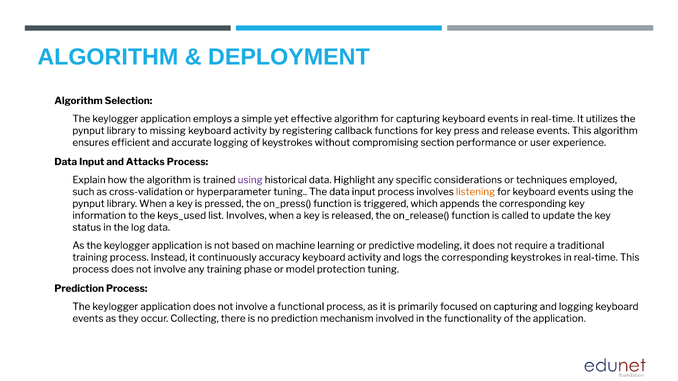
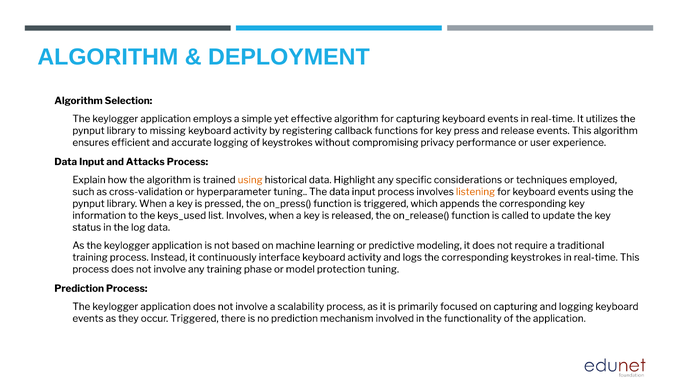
section: section -> privacy
using at (250, 180) colour: purple -> orange
accuracy: accuracy -> interface
functional: functional -> scalability
occur Collecting: Collecting -> Triggered
